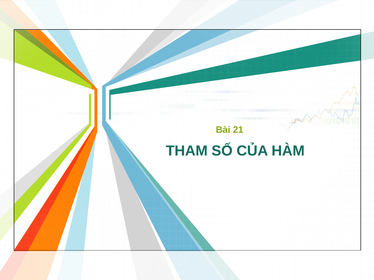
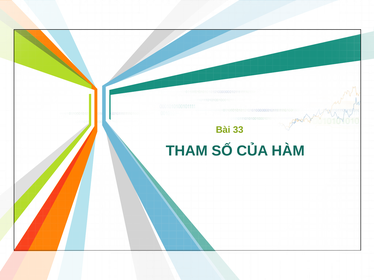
21: 21 -> 33
